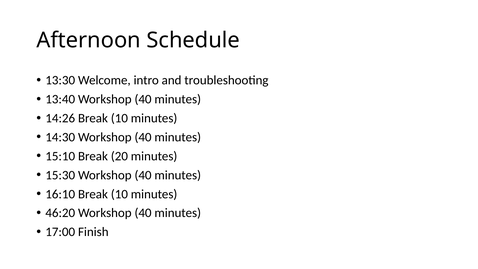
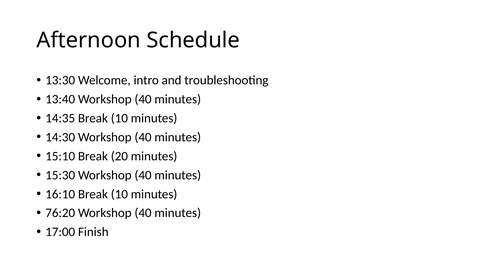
14:26: 14:26 -> 14:35
46:20: 46:20 -> 76:20
